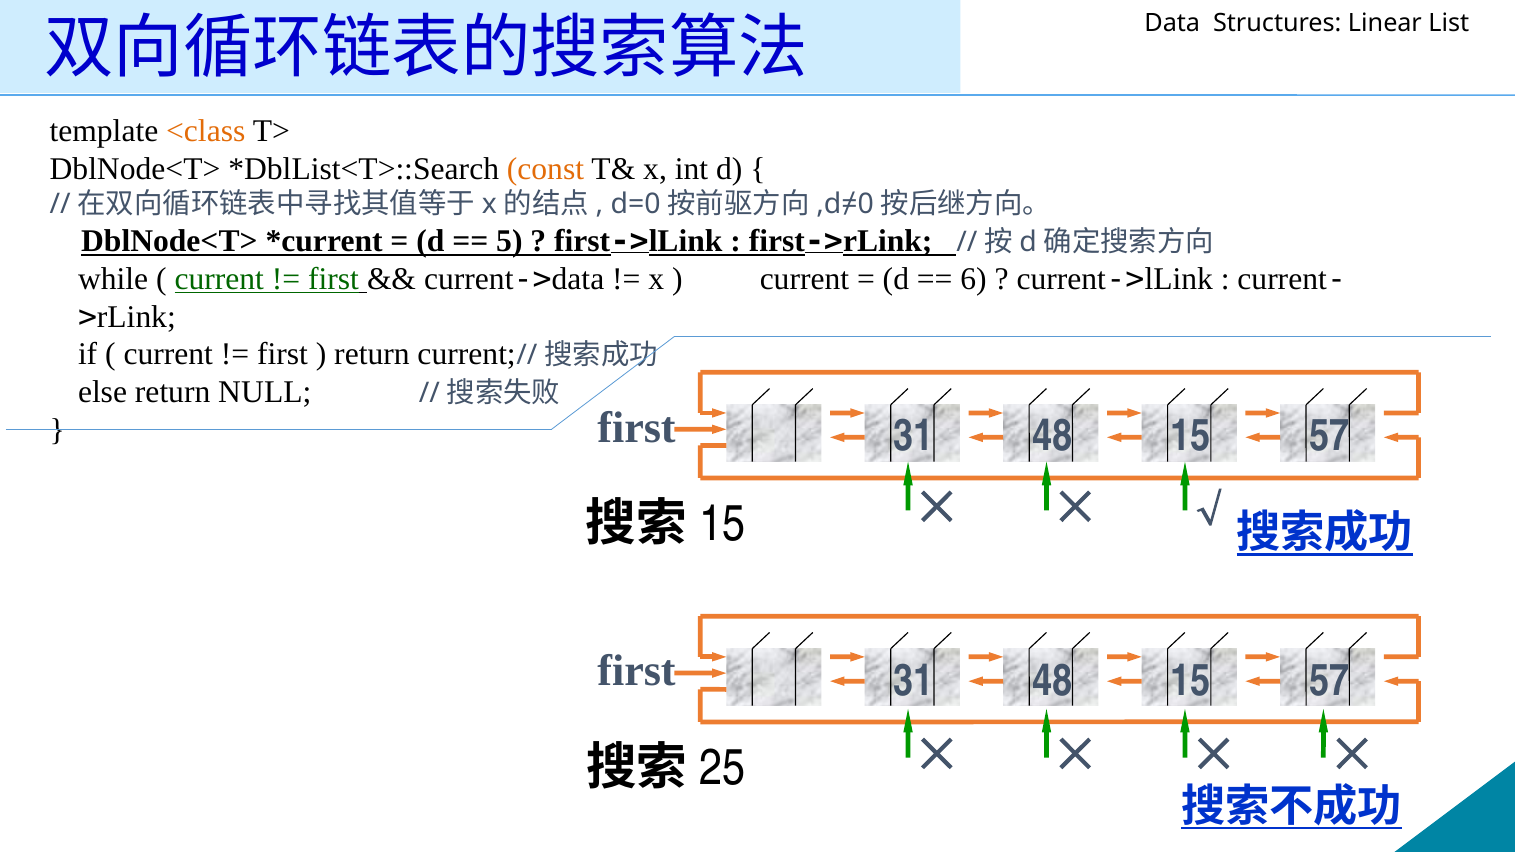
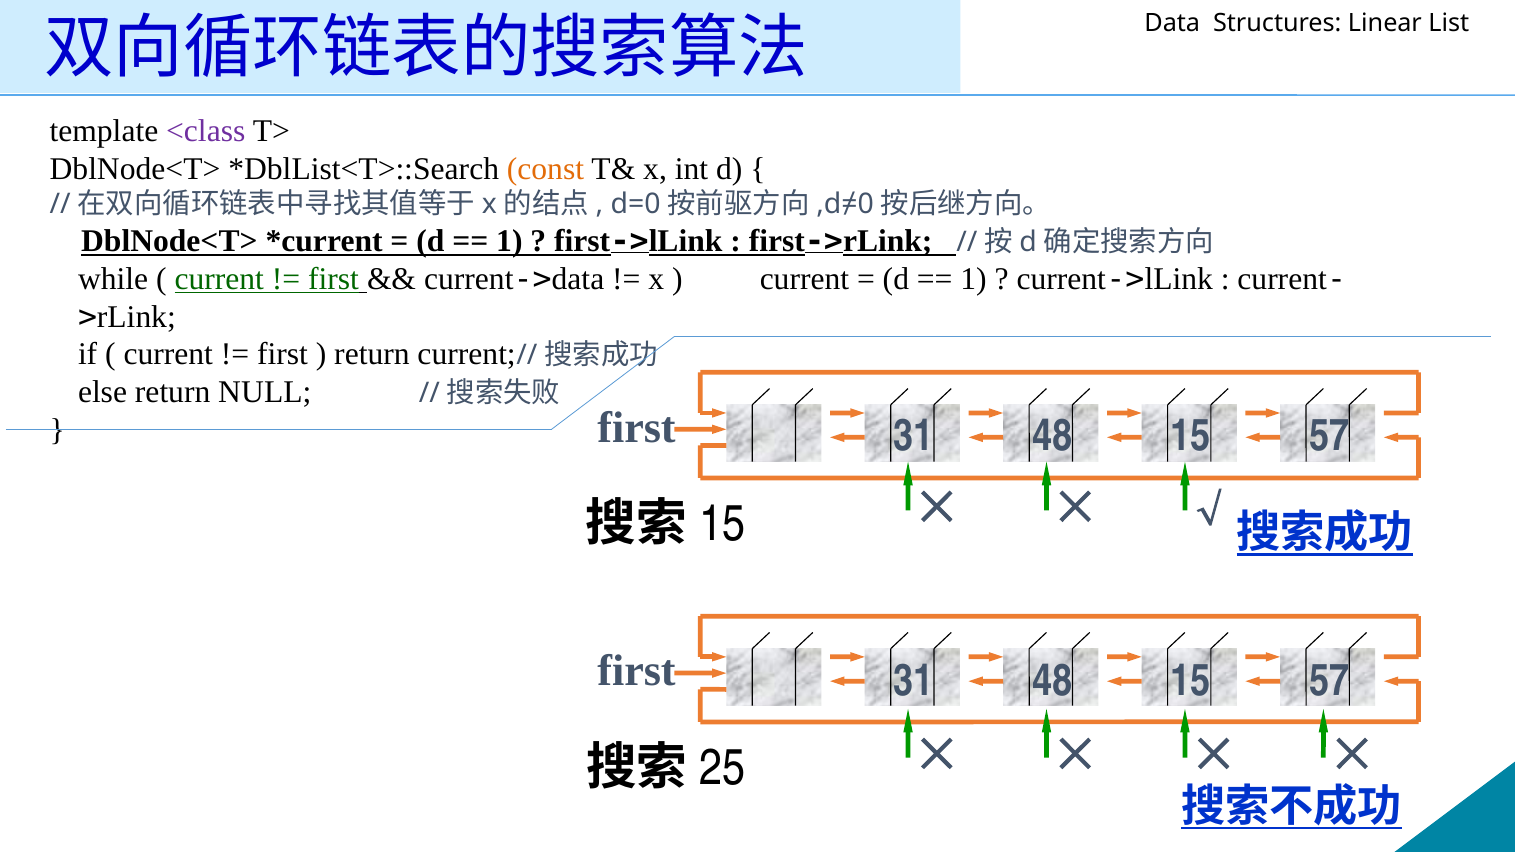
<class colour: orange -> purple
5 at (509, 241): 5 -> 1
6 at (974, 279): 6 -> 1
